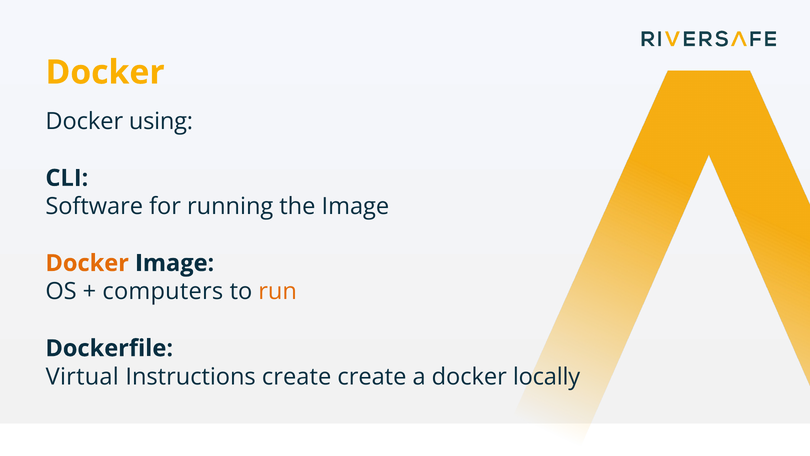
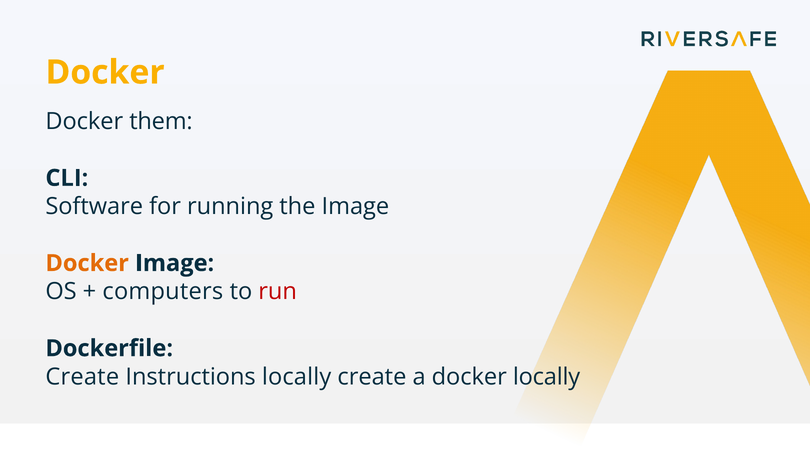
using: using -> them
run colour: orange -> red
Virtual at (82, 376): Virtual -> Create
Instructions create: create -> locally
